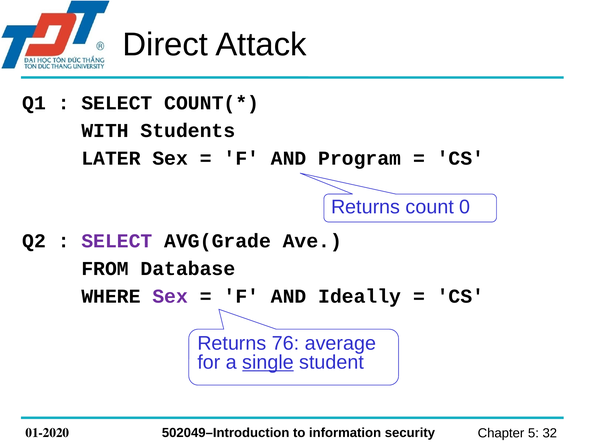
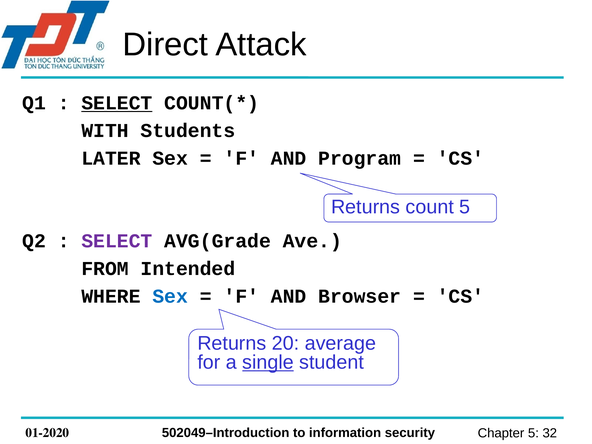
SELECT at (117, 103) underline: none -> present
count 0: 0 -> 5
Database: Database -> Intended
Sex at (170, 296) colour: purple -> blue
Ideally: Ideally -> Browser
76: 76 -> 20
